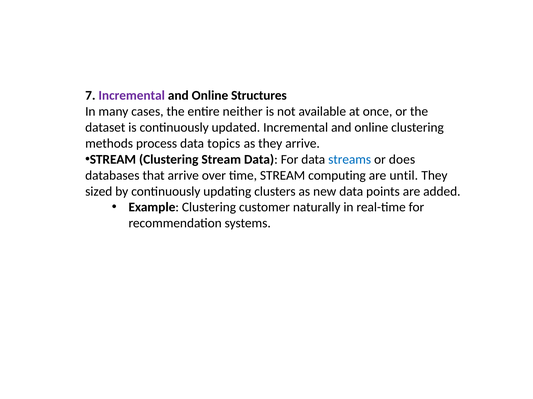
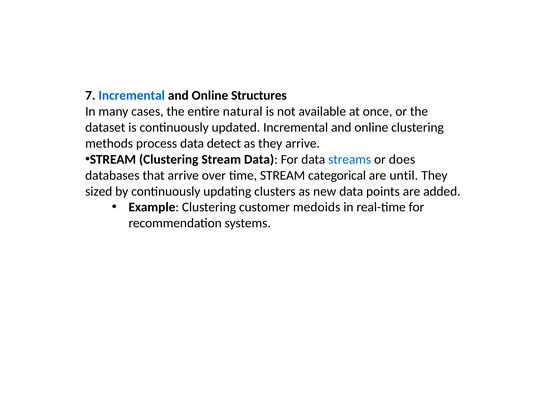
Incremental at (132, 96) colour: purple -> blue
neither: neither -> natural
topics: topics -> detect
computing: computing -> categorical
naturally: naturally -> medoids
